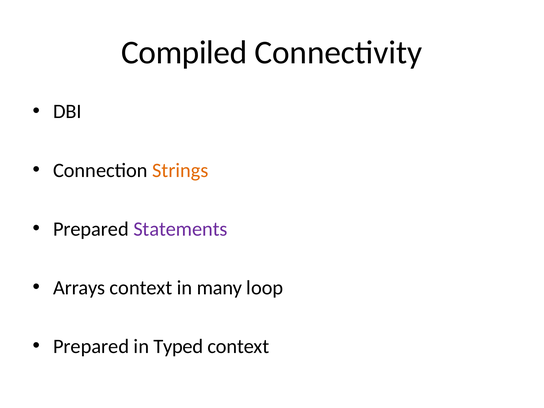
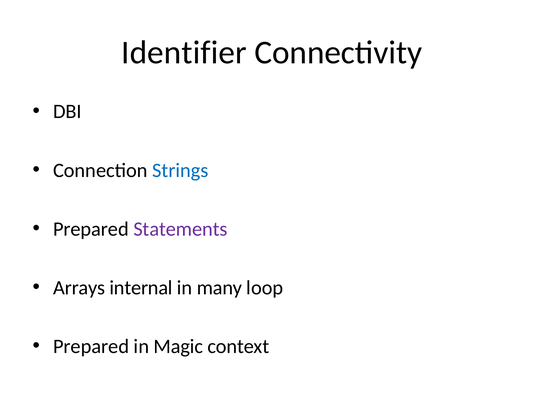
Compiled: Compiled -> Identifier
Strings colour: orange -> blue
Arrays context: context -> internal
Typed: Typed -> Magic
